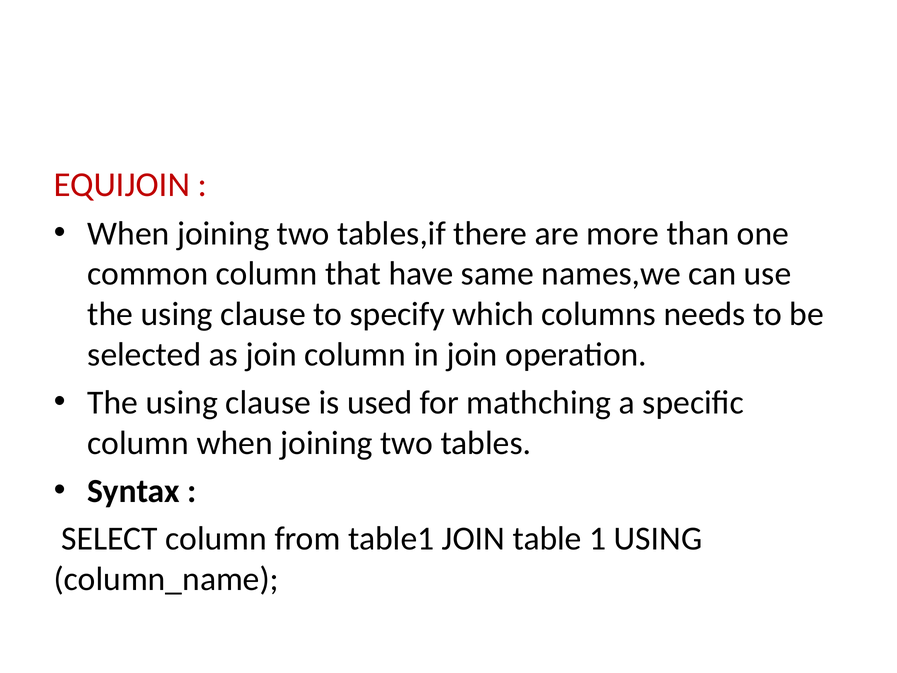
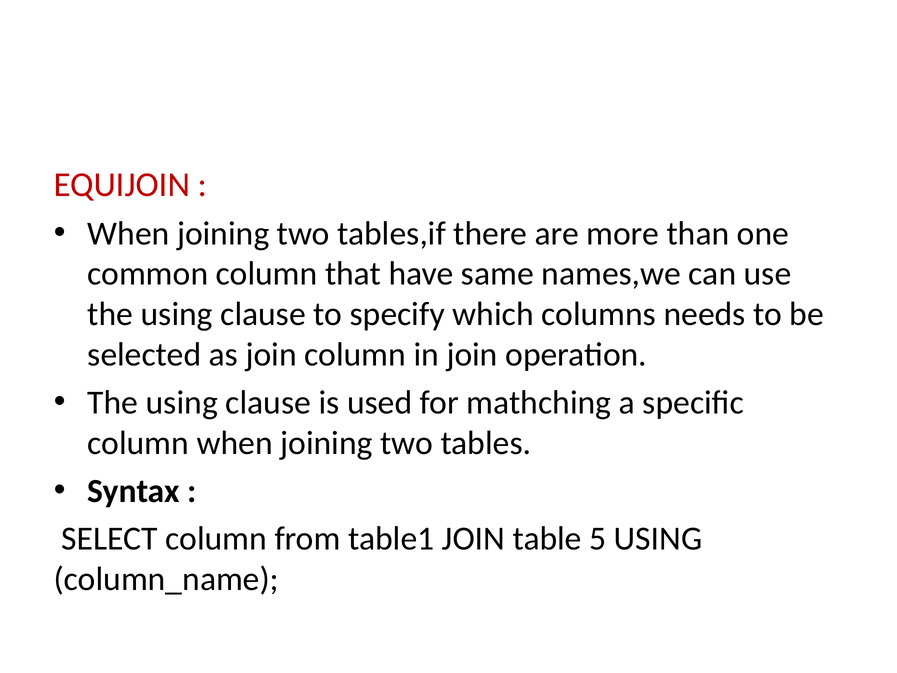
1: 1 -> 5
